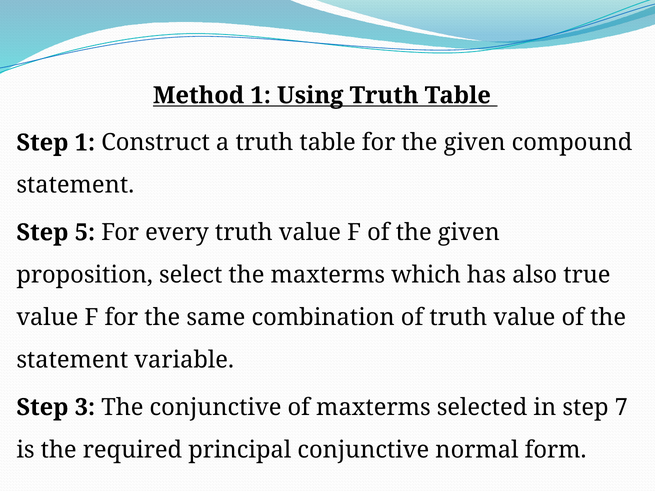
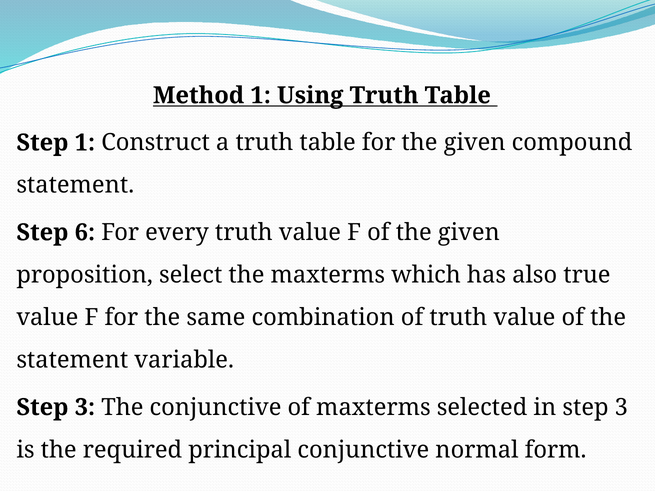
5: 5 -> 6
in step 7: 7 -> 3
